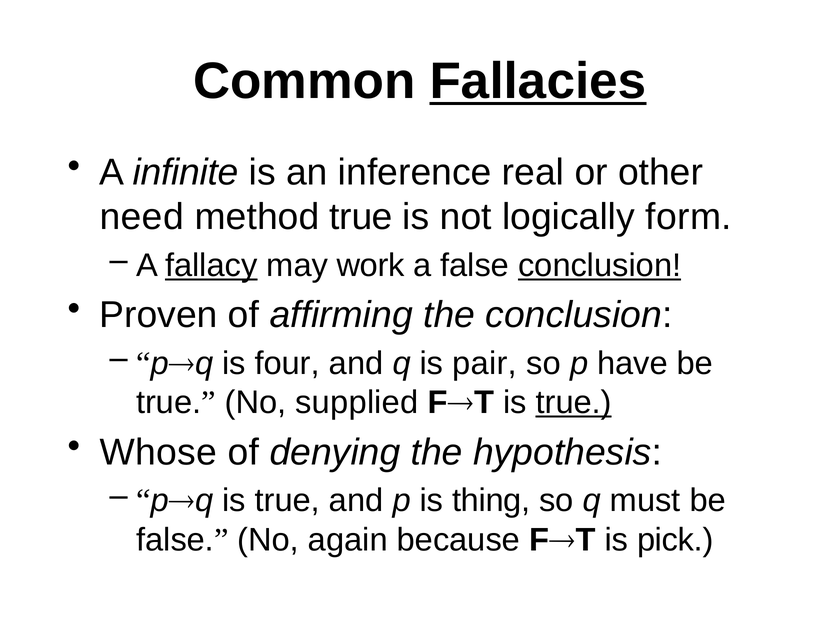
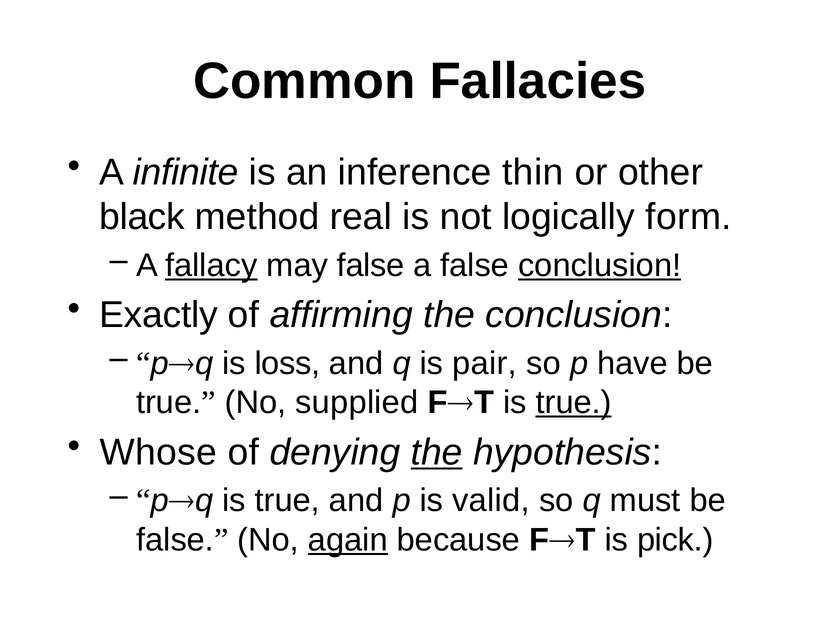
Fallacies underline: present -> none
real: real -> thin
need: need -> black
method true: true -> real
may work: work -> false
Proven: Proven -> Exactly
four: four -> loss
the at (437, 452) underline: none -> present
thing: thing -> valid
again underline: none -> present
